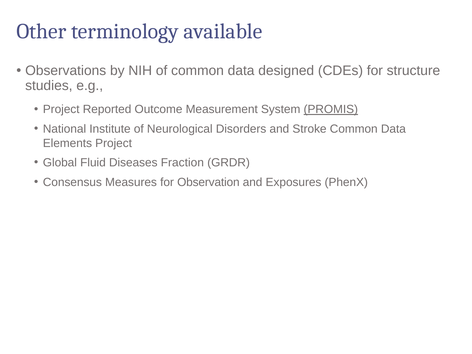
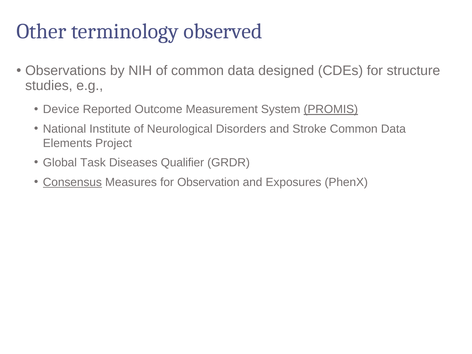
available: available -> observed
Project at (61, 109): Project -> Device
Fluid: Fluid -> Task
Fraction: Fraction -> Qualifier
Consensus underline: none -> present
